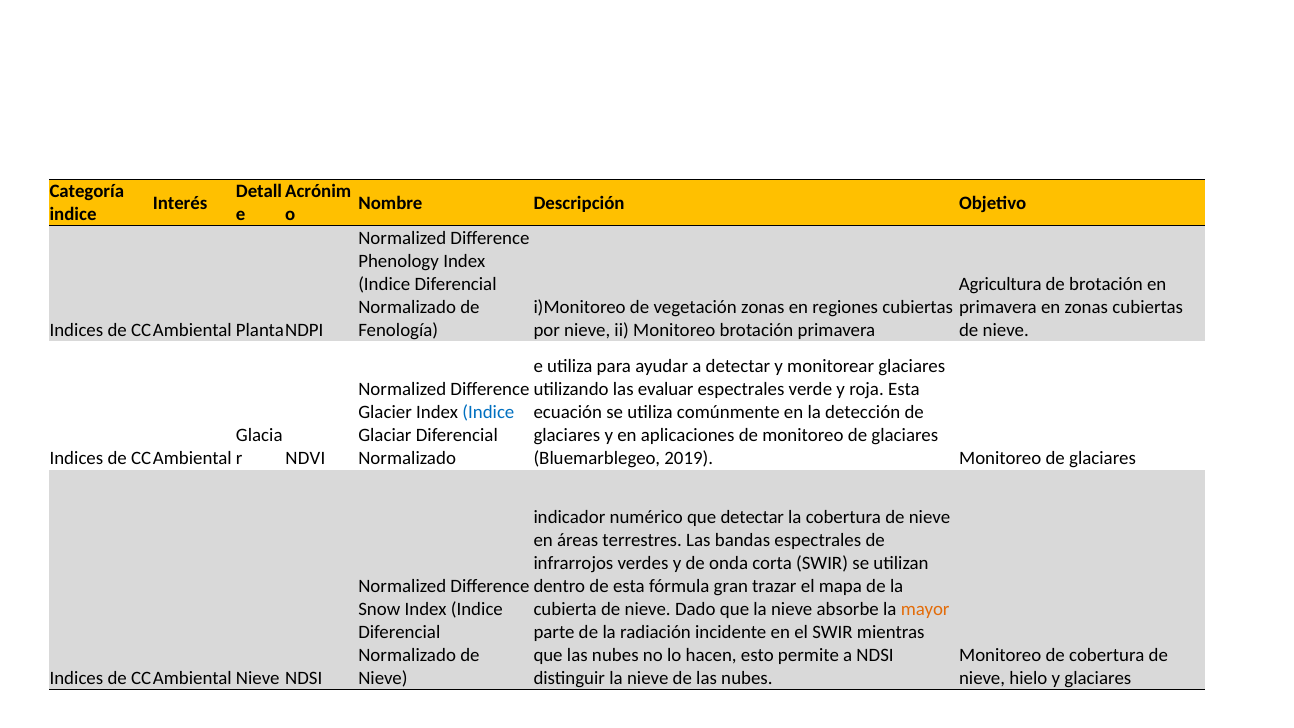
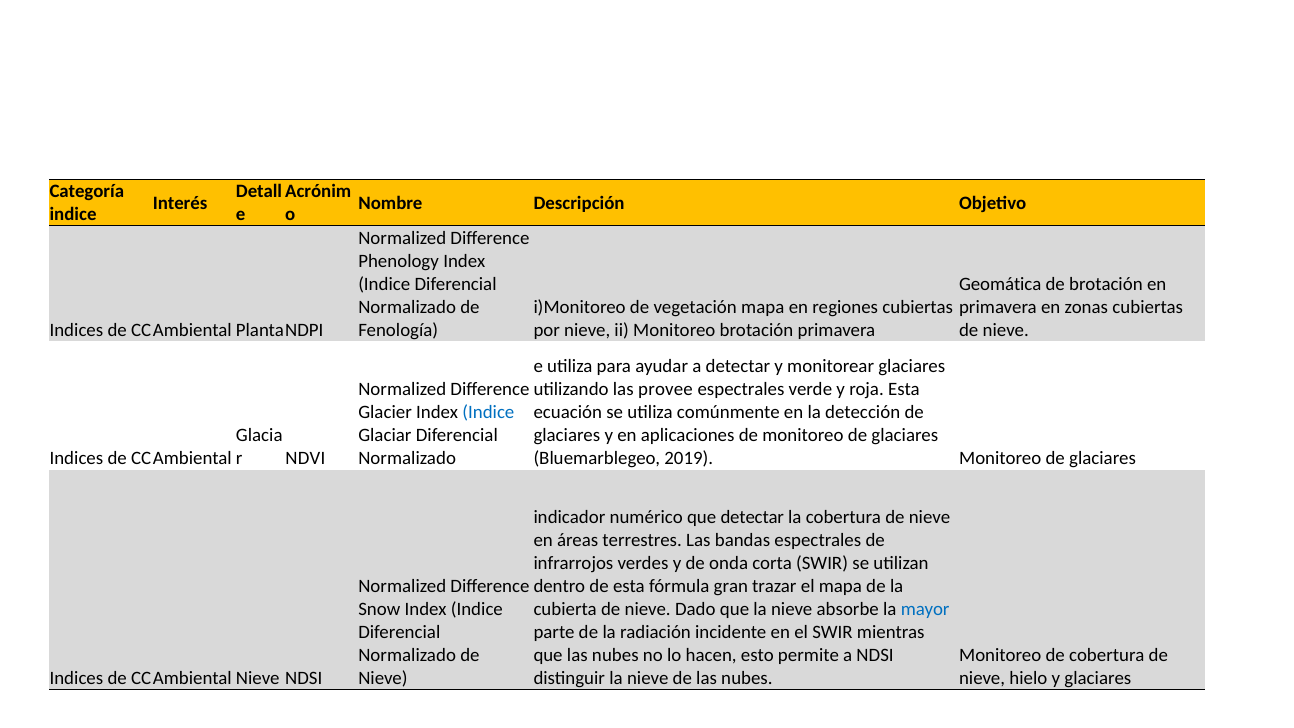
Agricultura: Agricultura -> Geomática
vegetación zonas: zonas -> mapa
evaluar: evaluar -> provee
mayor colour: orange -> blue
